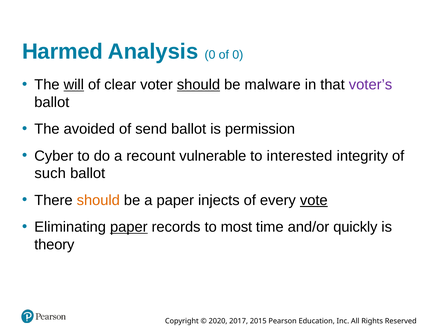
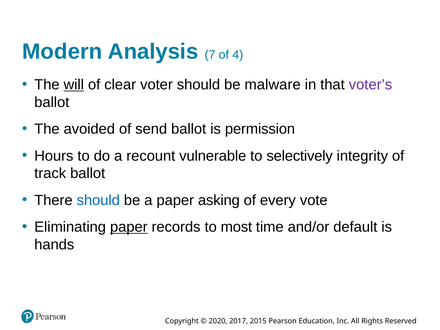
Harmed: Harmed -> Modern
Analysis 0: 0 -> 7
of 0: 0 -> 4
should at (198, 85) underline: present -> none
Cyber: Cyber -> Hours
interested: interested -> selectively
such: such -> track
should at (98, 200) colour: orange -> blue
injects: injects -> asking
vote underline: present -> none
quickly: quickly -> default
theory: theory -> hands
